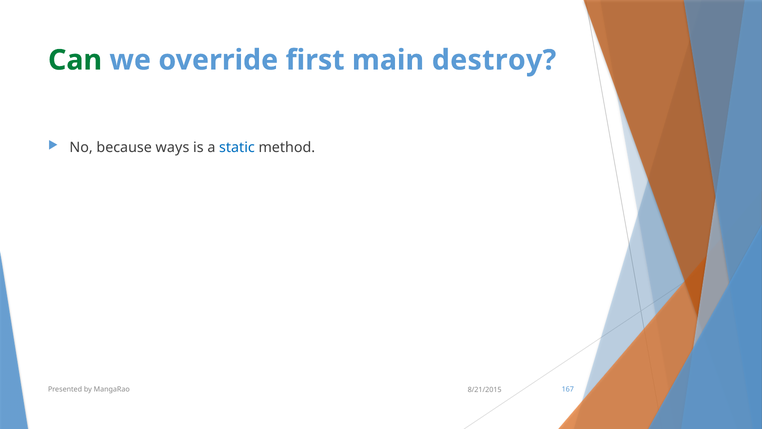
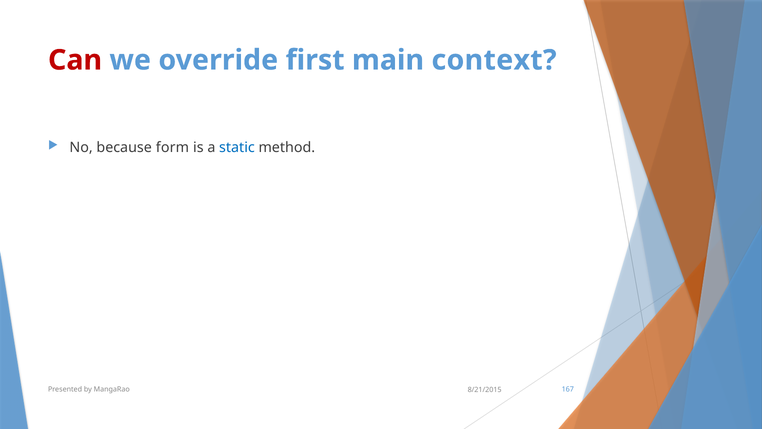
Can colour: green -> red
destroy: destroy -> context
ways: ways -> form
